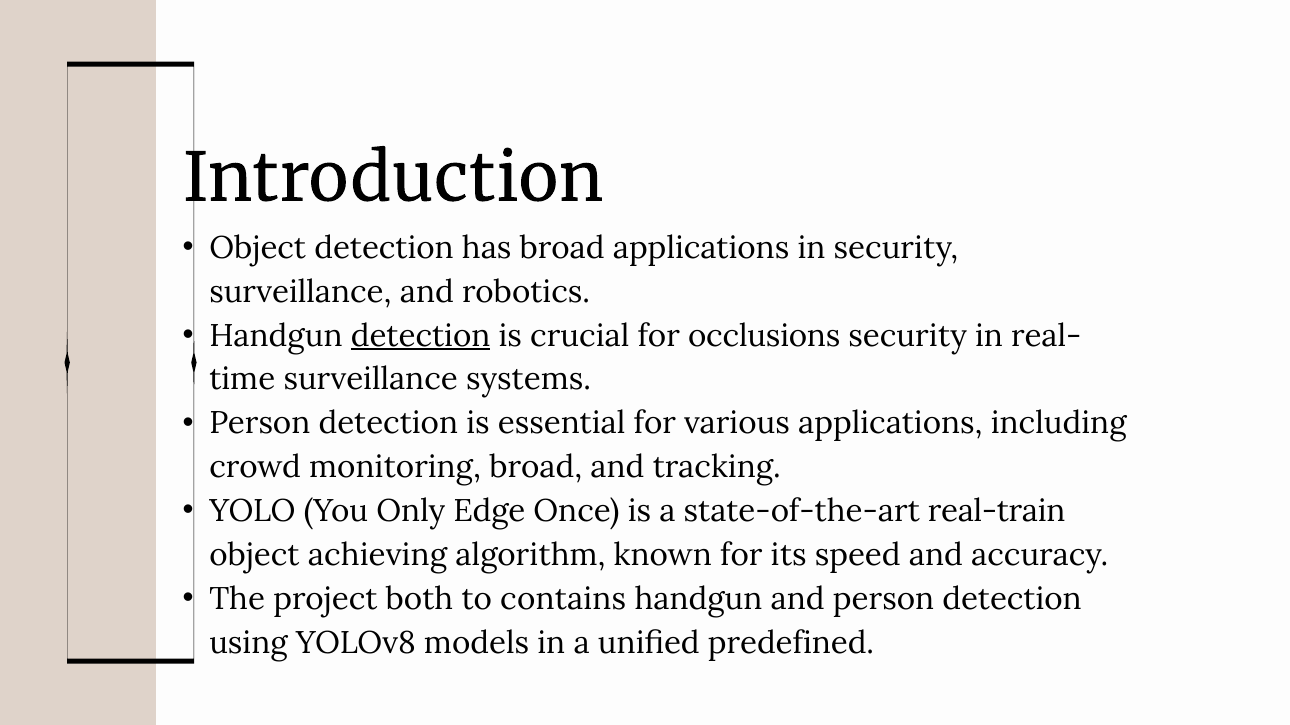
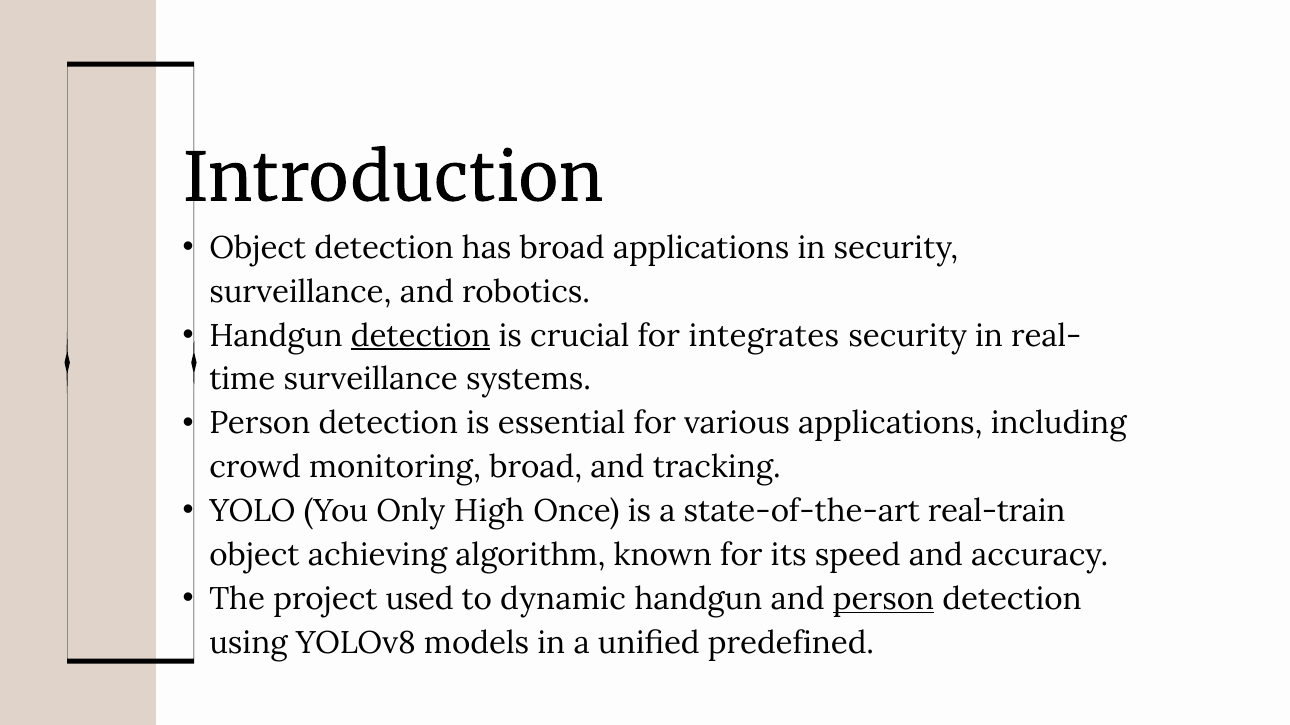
occlusions: occlusions -> integrates
Edge: Edge -> High
both: both -> used
contains: contains -> dynamic
person at (884, 600) underline: none -> present
